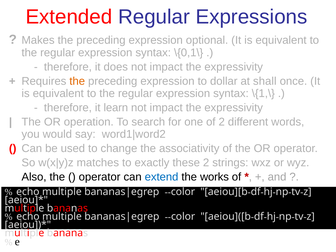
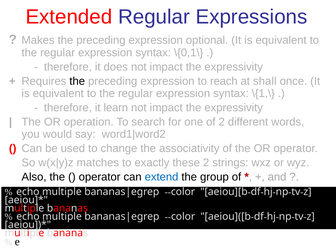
the at (77, 81) colour: orange -> black
dollar: dollar -> reach
works: works -> group
